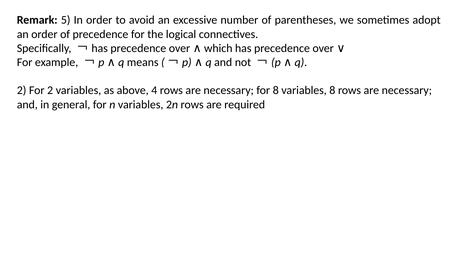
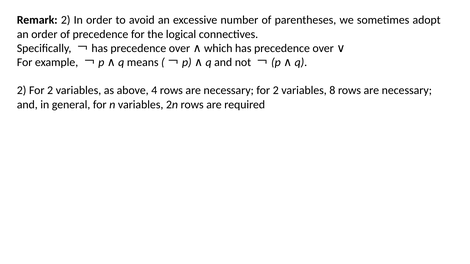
Remark 5: 5 -> 2
necessary for 8: 8 -> 2
